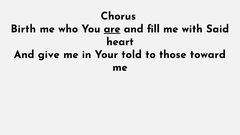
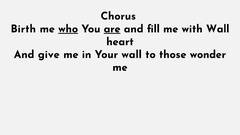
who underline: none -> present
with Said: Said -> Wall
Your told: told -> wall
toward: toward -> wonder
